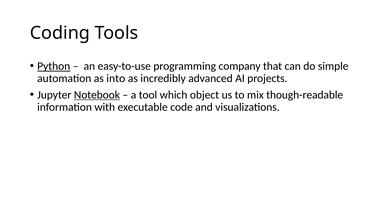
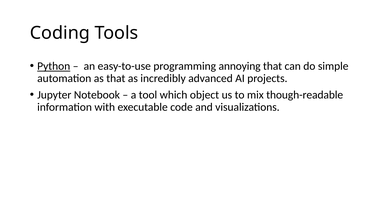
company: company -> annoying
as into: into -> that
Notebook underline: present -> none
